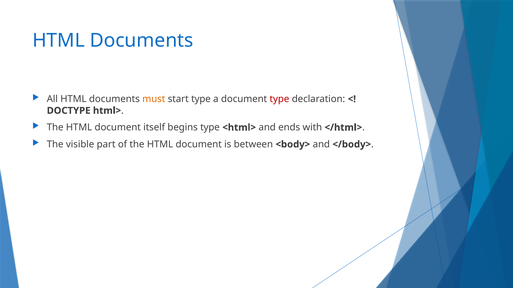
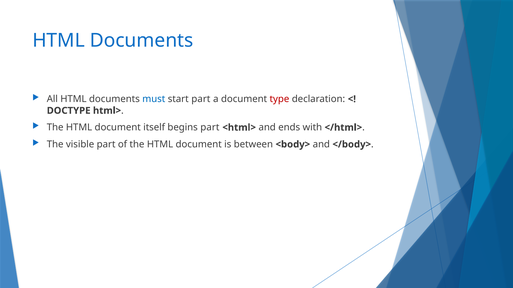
must colour: orange -> blue
start type: type -> part
begins type: type -> part
